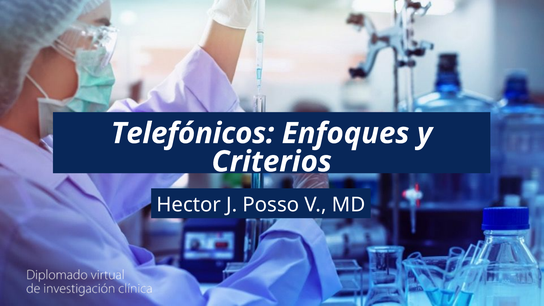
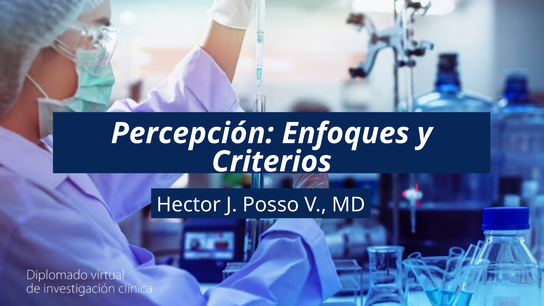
Telefónicos: Telefónicos -> Percepción
